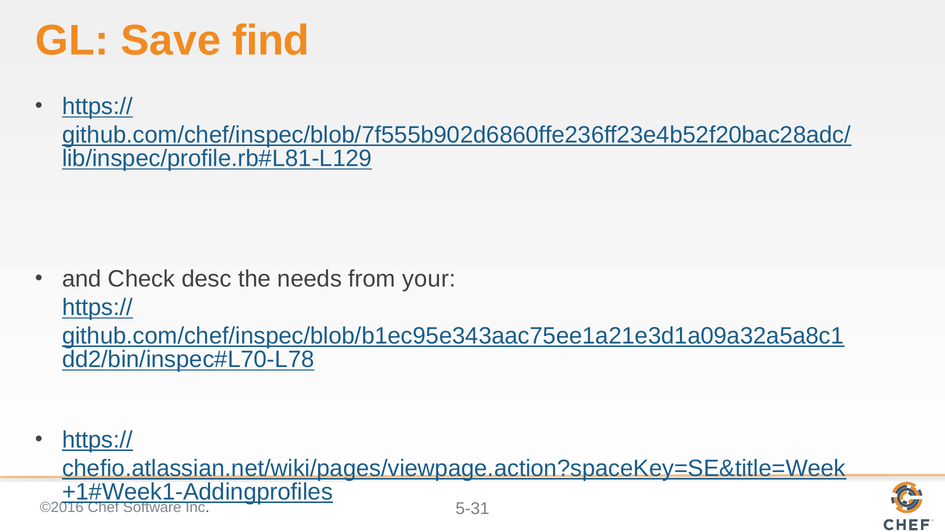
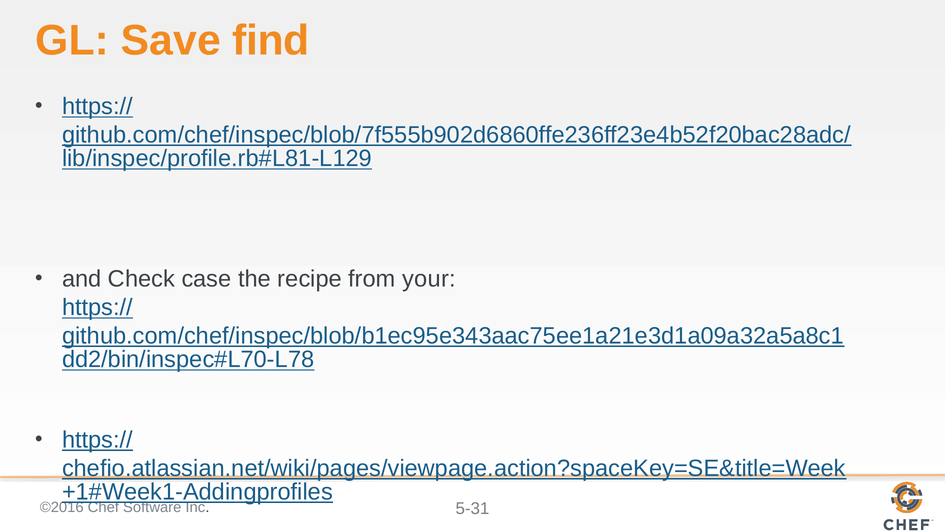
desc: desc -> case
needs: needs -> recipe
